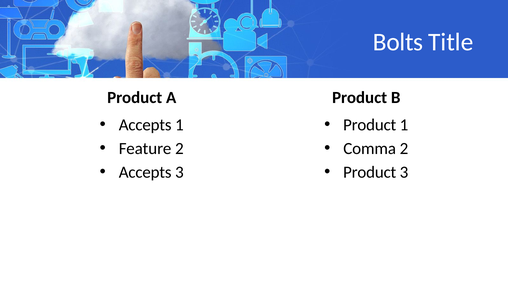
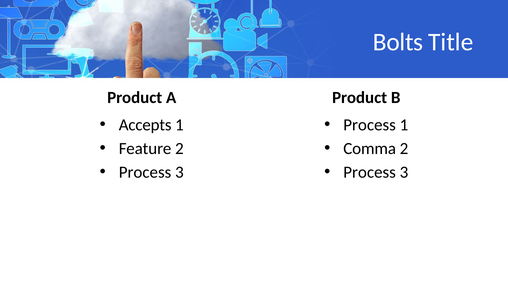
Product at (370, 125): Product -> Process
Accepts at (145, 172): Accepts -> Process
Product at (370, 172): Product -> Process
